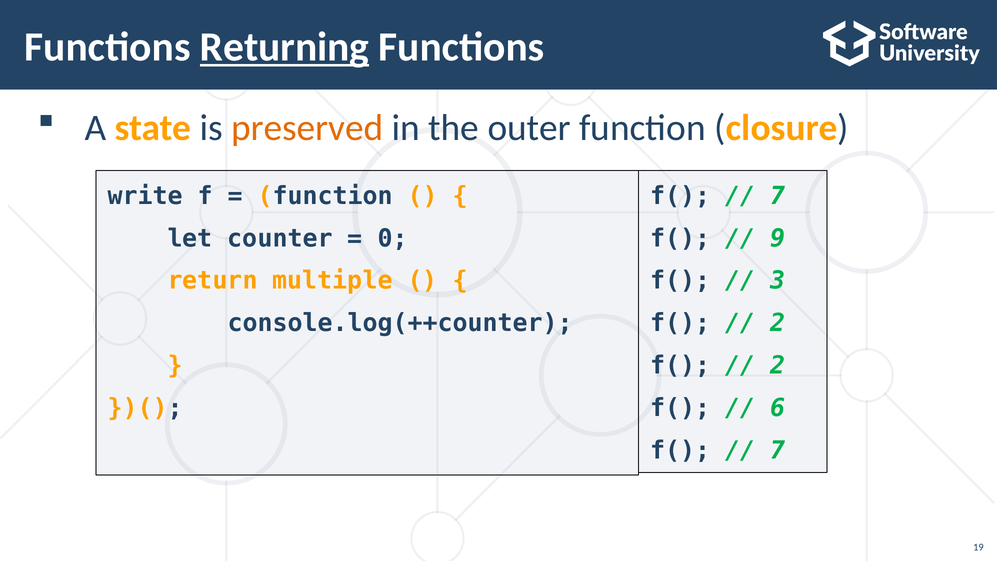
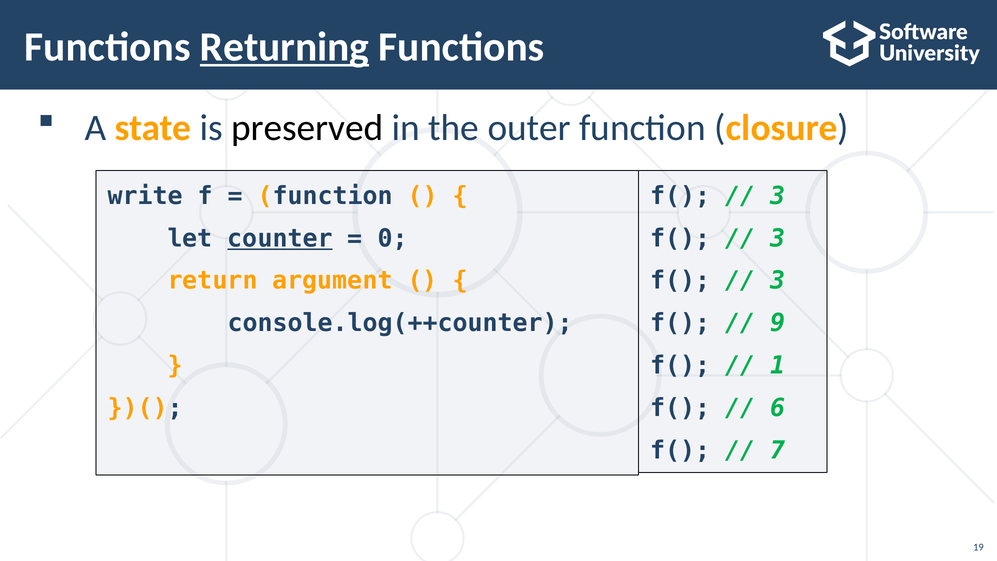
preserved colour: orange -> black
7 at (778, 196): 7 -> 3
counter underline: none -> present
9 at (778, 238): 9 -> 3
multiple: multiple -> argument
2 at (778, 323): 2 -> 9
2 at (778, 365): 2 -> 1
